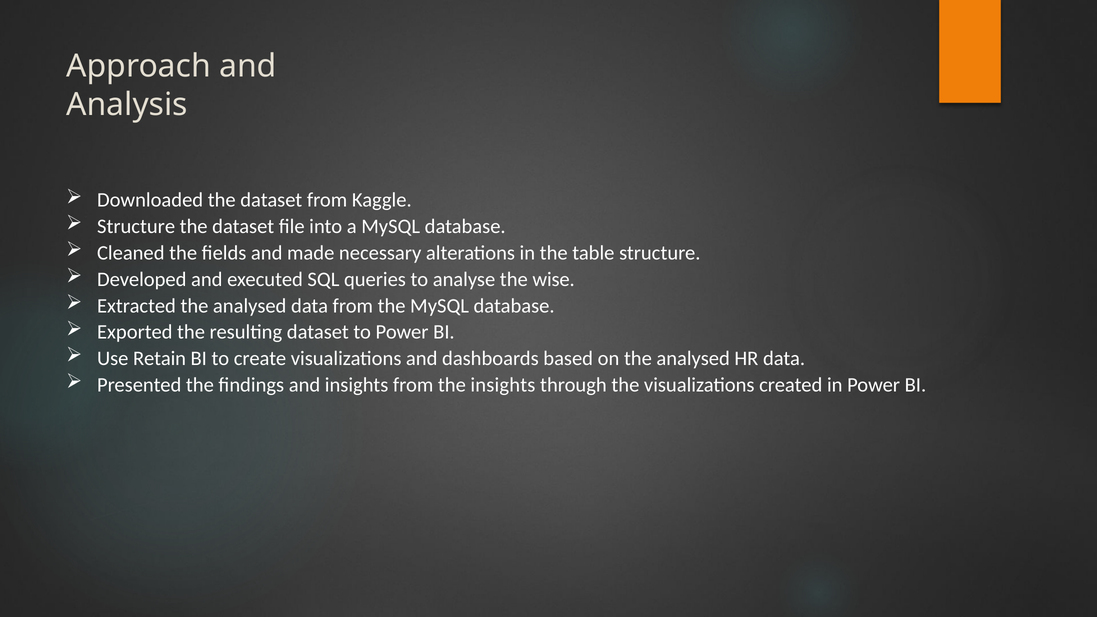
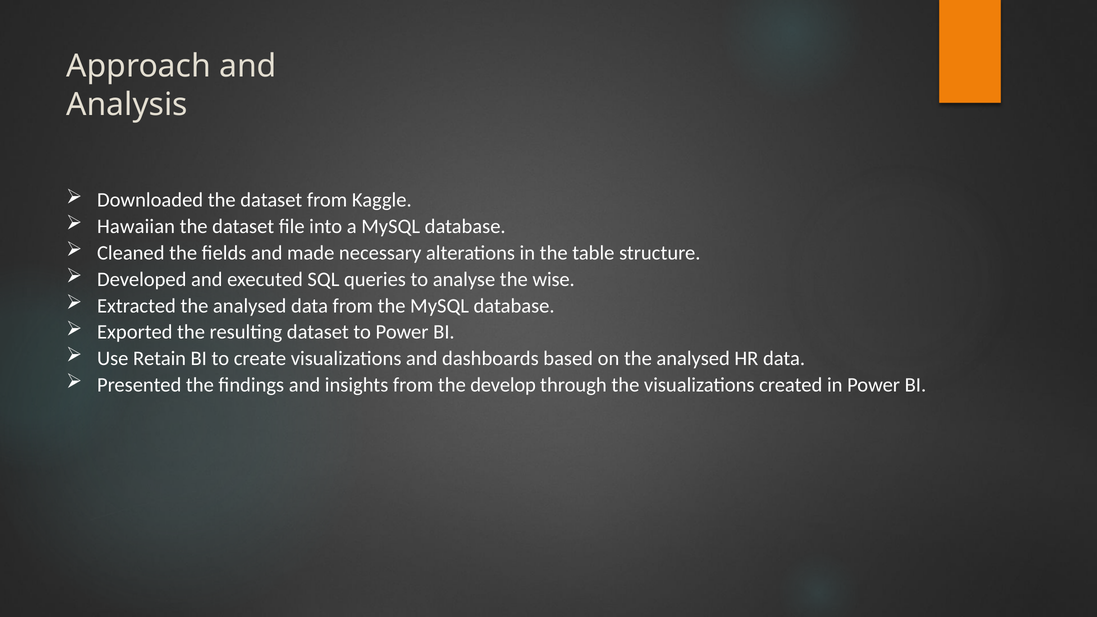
Structure at (136, 227): Structure -> Hawaiian
the insights: insights -> develop
